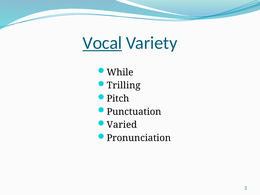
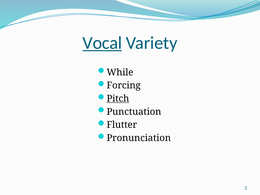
Trilling: Trilling -> Forcing
Pitch underline: none -> present
Varied: Varied -> Flutter
